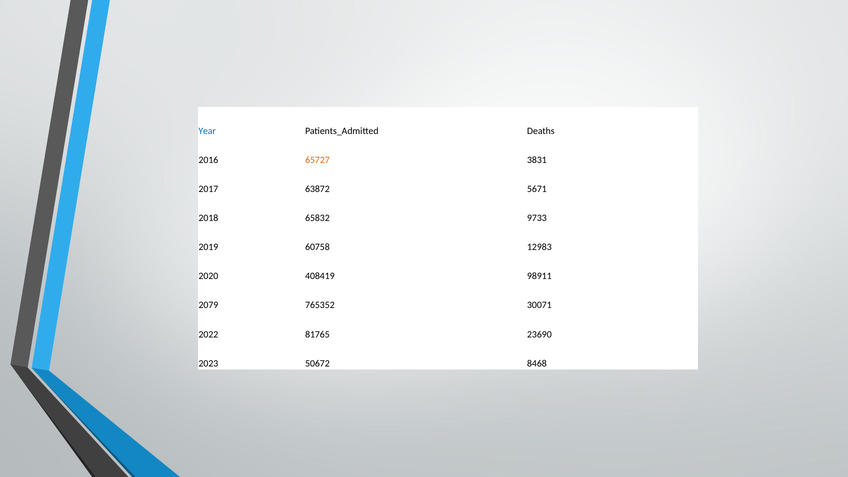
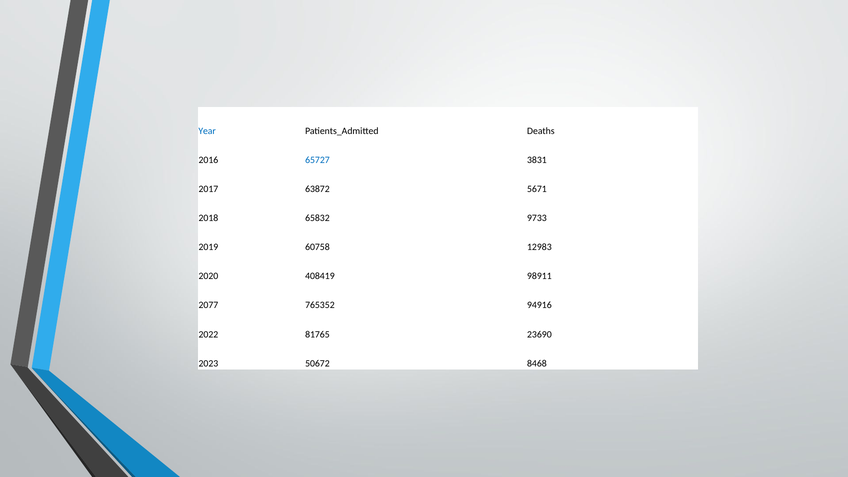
65727 colour: orange -> blue
2079: 2079 -> 2077
30071: 30071 -> 94916
